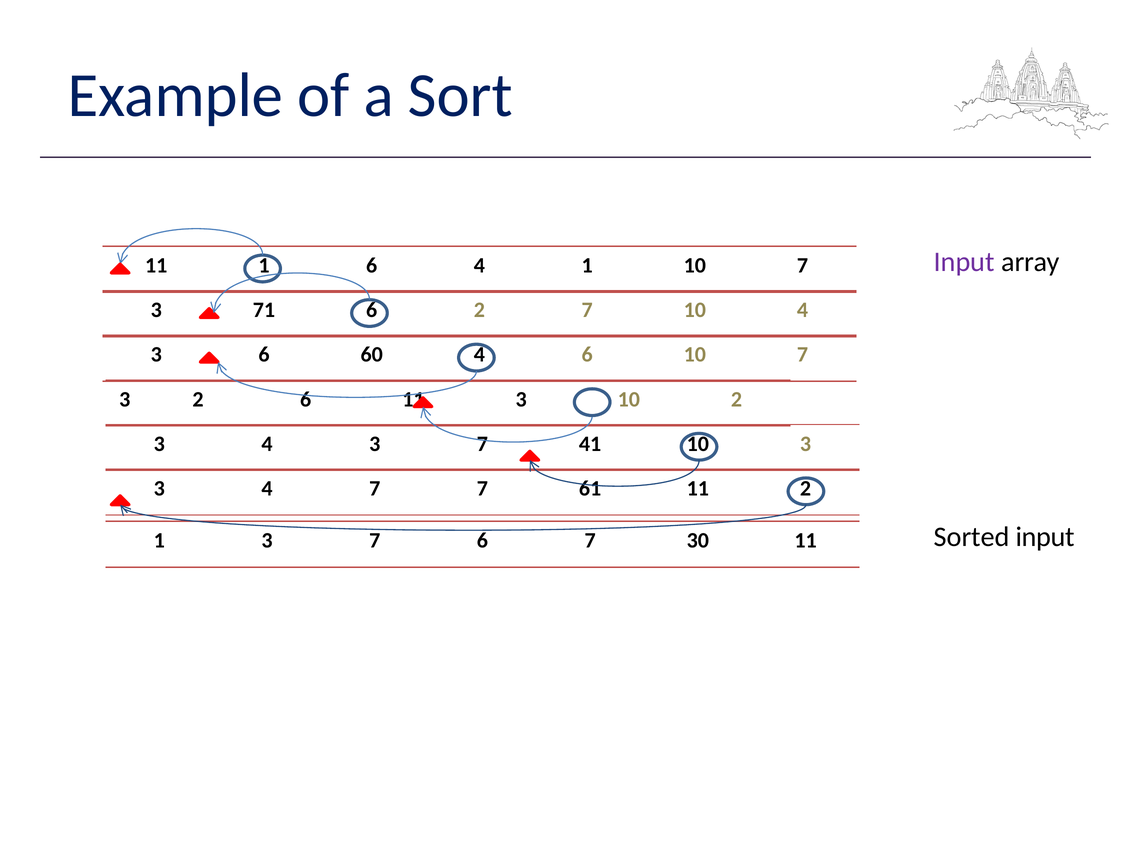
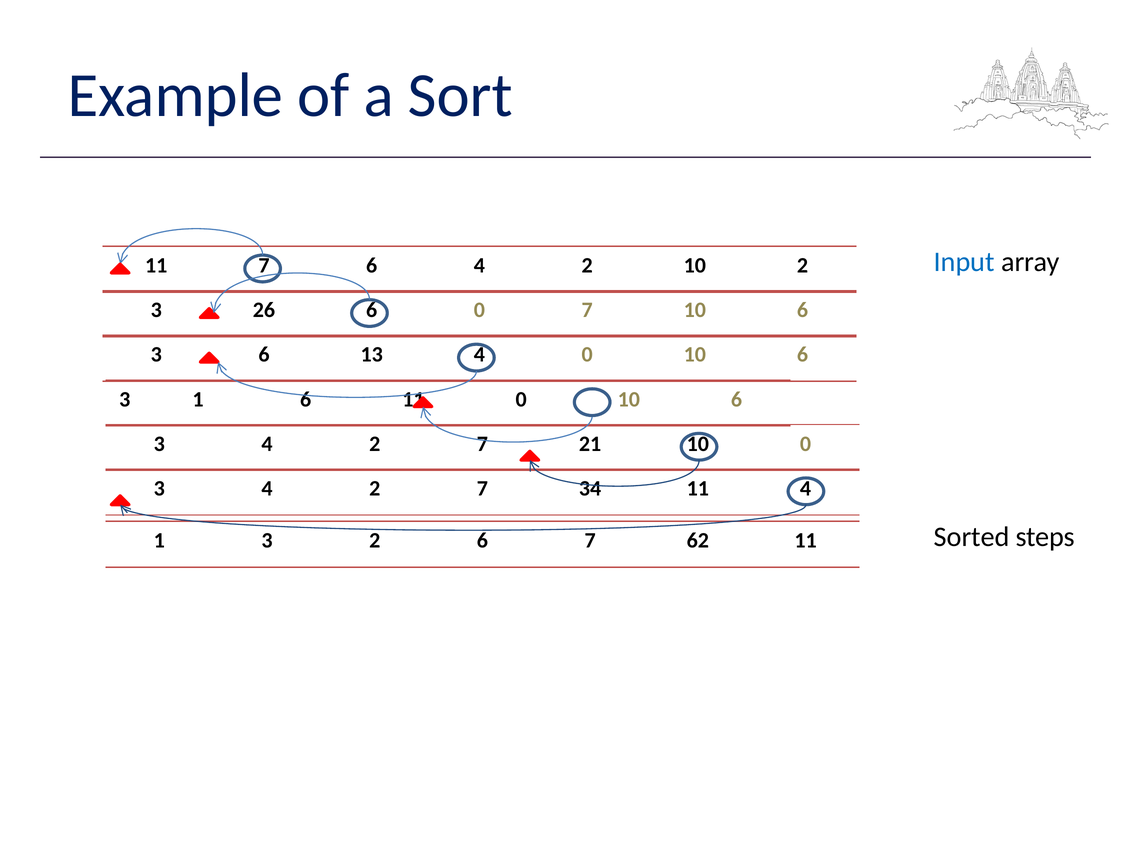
Input at (964, 262) colour: purple -> blue
11 1: 1 -> 7
6 4 1: 1 -> 2
7 at (803, 265): 7 -> 2
71: 71 -> 26
6 2: 2 -> 0
7 10 4: 4 -> 6
60: 60 -> 13
4 6: 6 -> 0
7 at (803, 354): 7 -> 6
3 2: 2 -> 1
3 at (521, 399): 3 -> 0
2 at (737, 399): 2 -> 6
3 at (375, 443): 3 -> 2
41: 41 -> 21
10 3: 3 -> 0
7 at (375, 488): 7 -> 2
61: 61 -> 34
11 2: 2 -> 4
Sorted input: input -> steps
1 3 7: 7 -> 2
30: 30 -> 62
